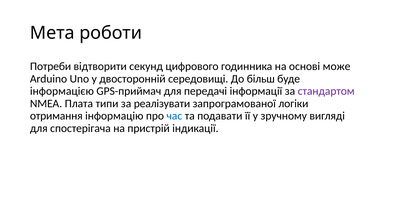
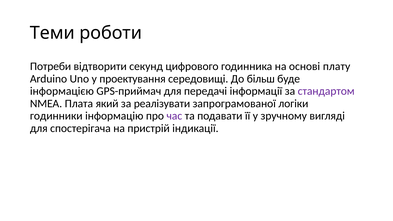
Мета: Мета -> Теми
може: може -> плату
двосторонній: двосторонній -> проектування
типи: типи -> який
отримання: отримання -> годинники
час colour: blue -> purple
